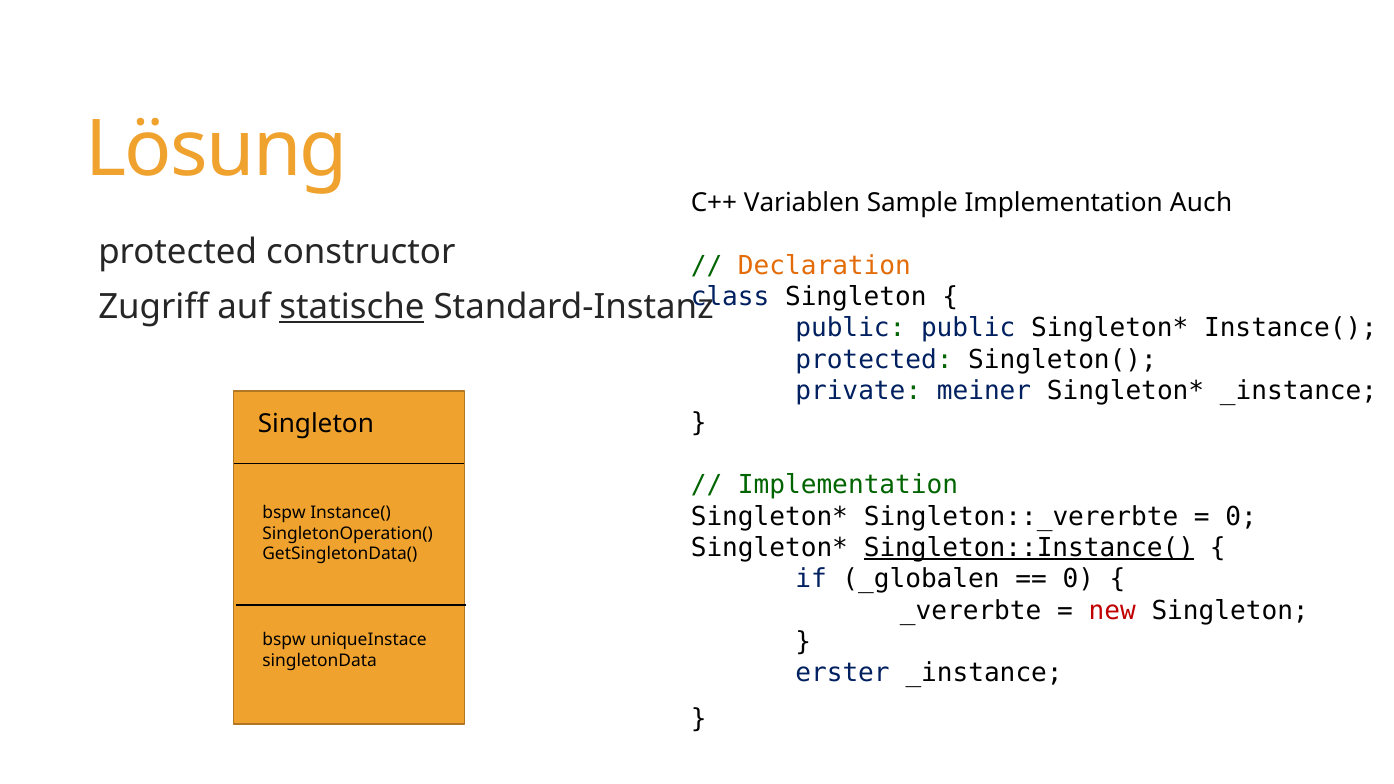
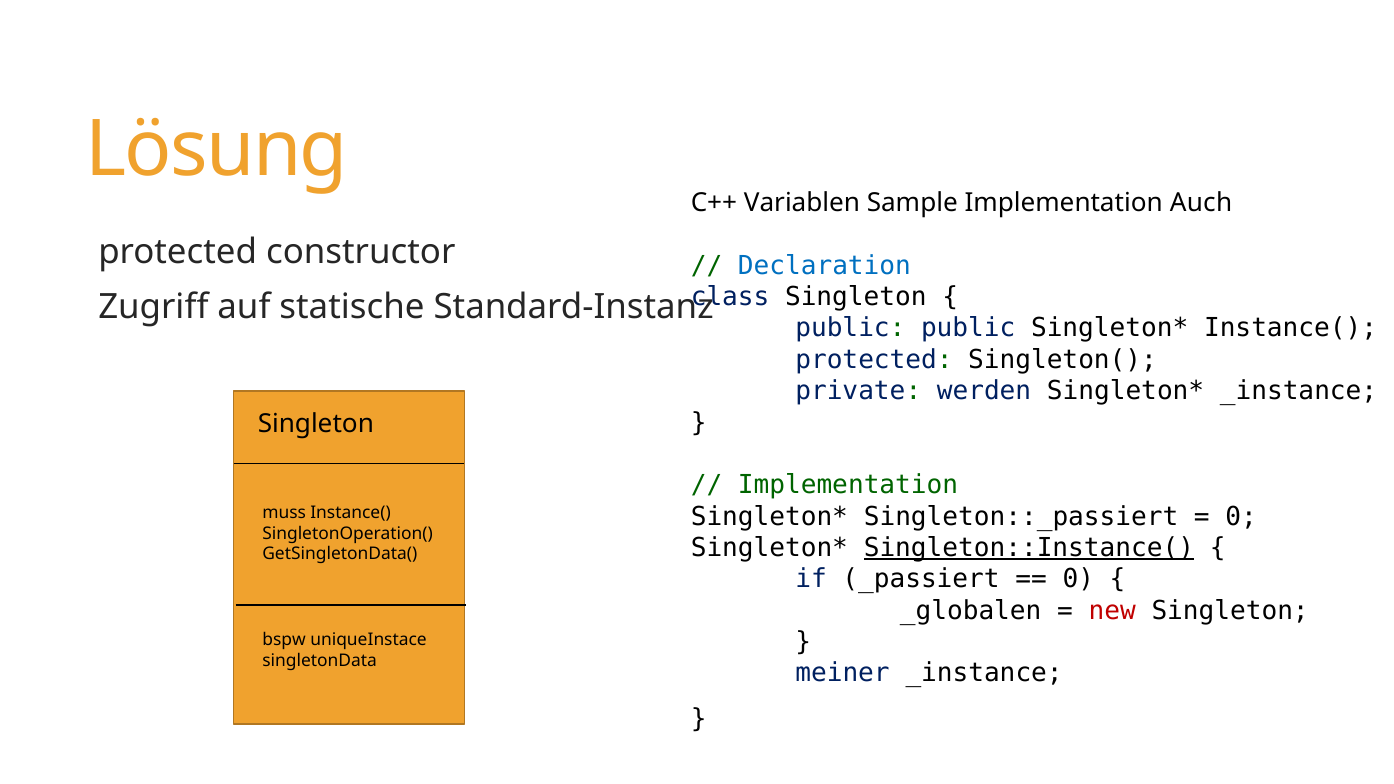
Declaration colour: orange -> blue
statische underline: present -> none
meiner: meiner -> werden
Singleton::_vererbte: Singleton::_vererbte -> Singleton::_passiert
bspw at (284, 512): bspw -> muss
_globalen: _globalen -> _passiert
_vererbte: _vererbte -> _globalen
erster: erster -> meiner
